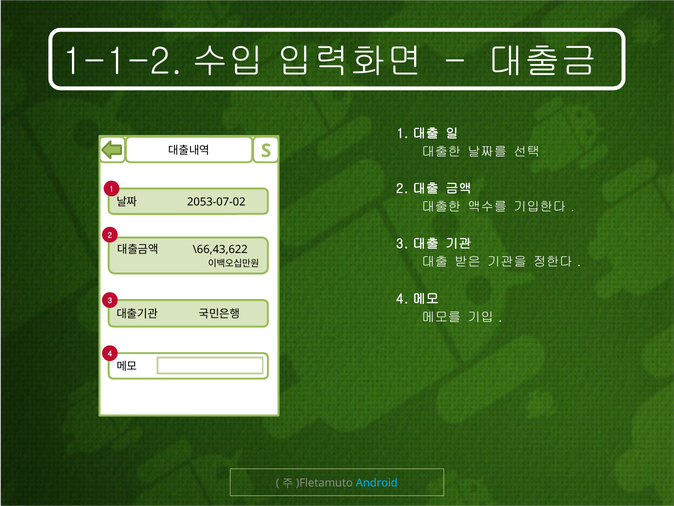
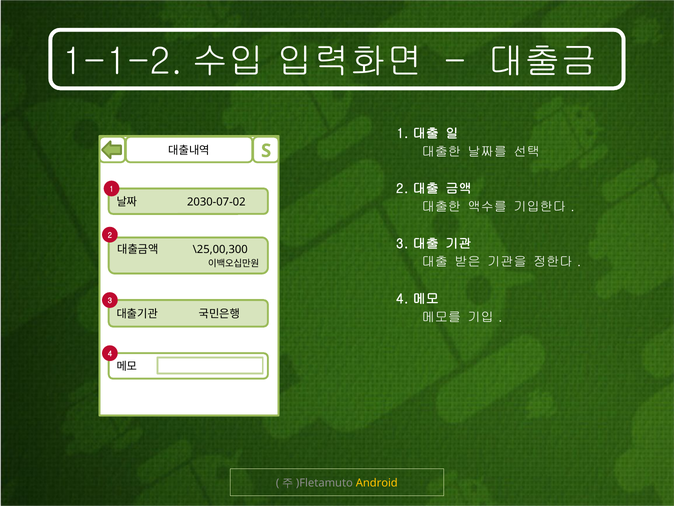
2053-07-02: 2053-07-02 -> 2030-07-02
\66,43,622: \66,43,622 -> \25,00,300
Android colour: light blue -> yellow
